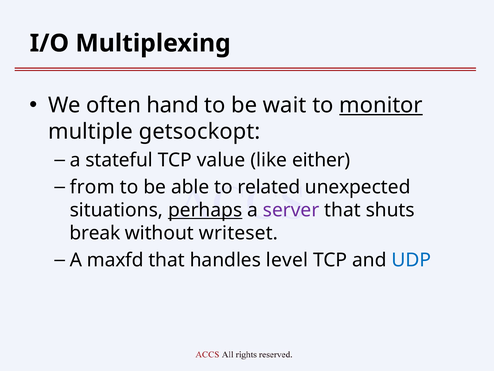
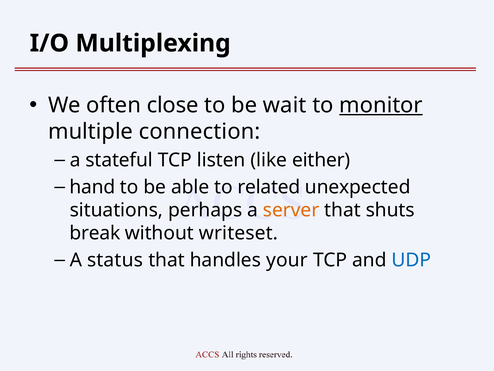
hand: hand -> close
getsockopt: getsockopt -> connection
value: value -> listen
from: from -> hand
perhaps underline: present -> none
server colour: purple -> orange
maxfd: maxfd -> status
level: level -> your
